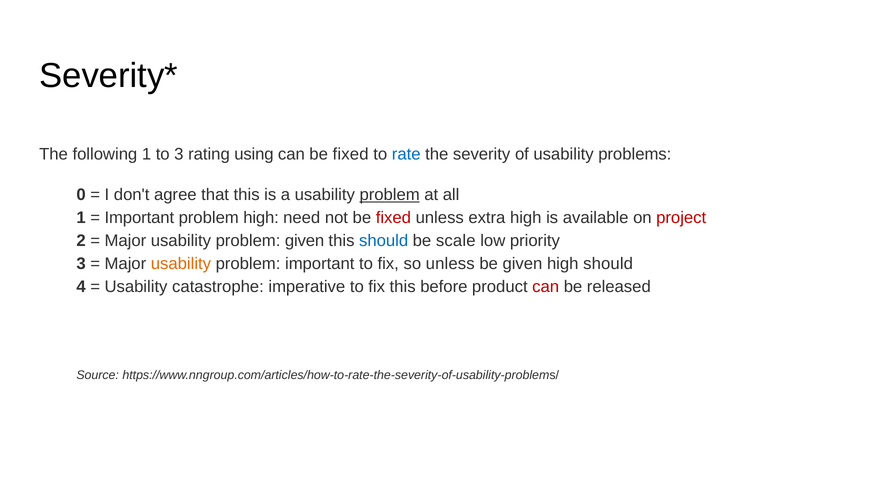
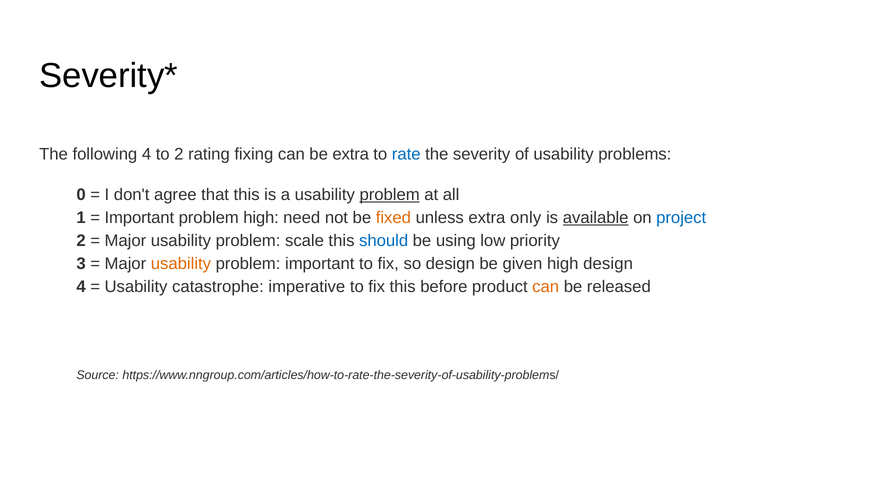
following 1: 1 -> 4
to 3: 3 -> 2
using: using -> fixing
can be fixed: fixed -> extra
fixed at (393, 218) colour: red -> orange
extra high: high -> only
available underline: none -> present
project colour: red -> blue
problem given: given -> scale
scale: scale -> using
so unless: unless -> design
high should: should -> design
can at (546, 287) colour: red -> orange
